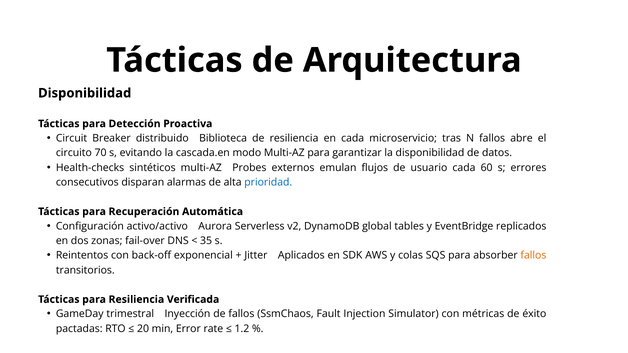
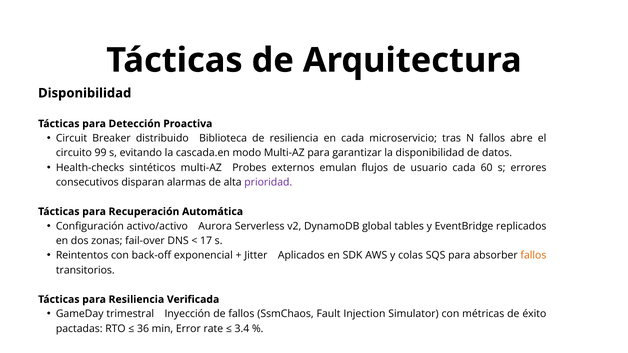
70: 70 -> 99
prioridad colour: blue -> purple
35: 35 -> 17
20: 20 -> 36
1.2: 1.2 -> 3.4
